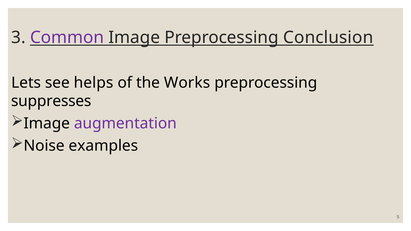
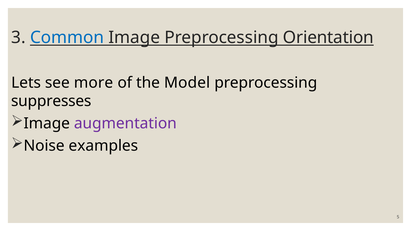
Common colour: purple -> blue
Conclusion: Conclusion -> Orientation
helps: helps -> more
Works: Works -> Model
